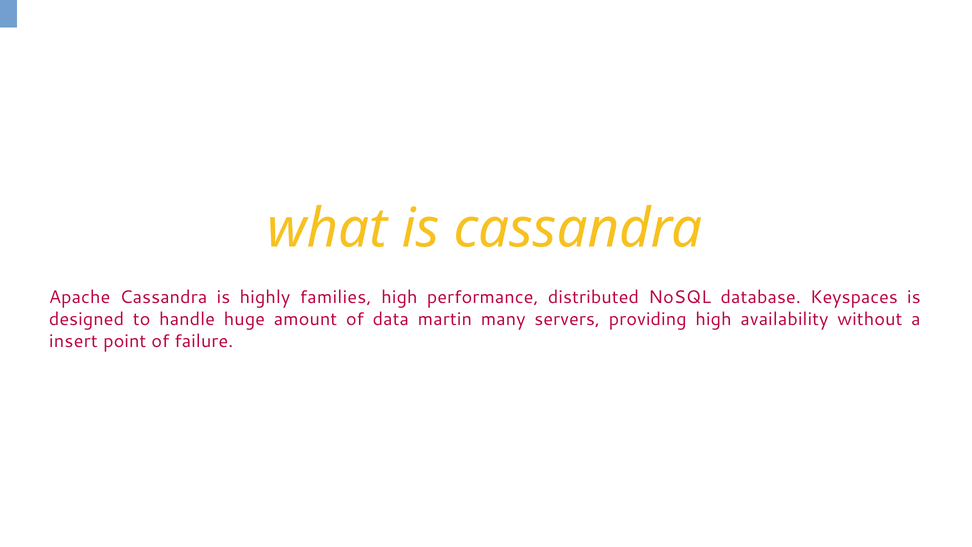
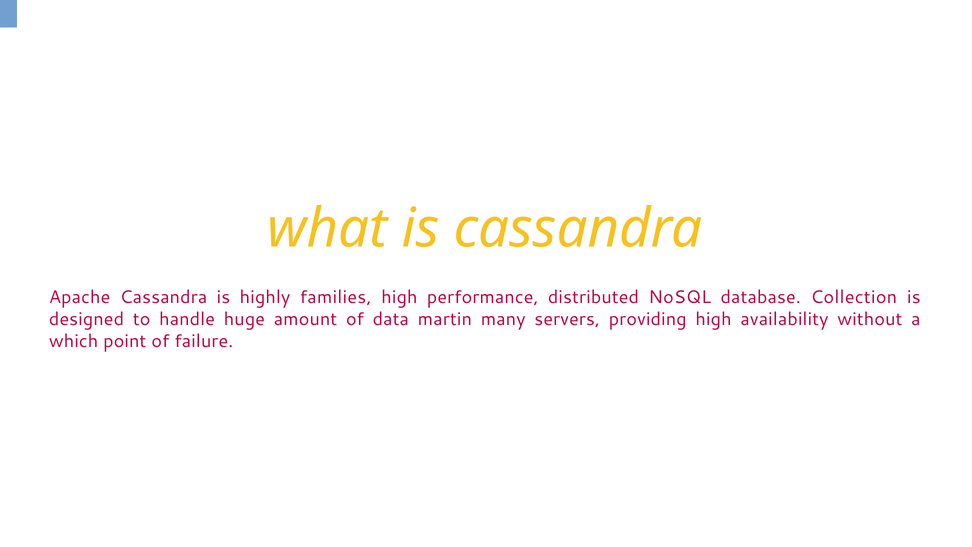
Keyspaces: Keyspaces -> Collection
insert: insert -> which
